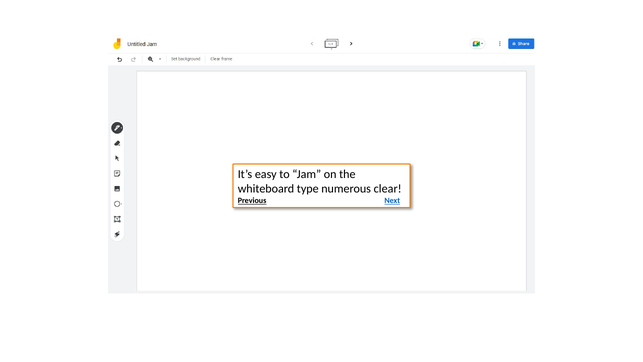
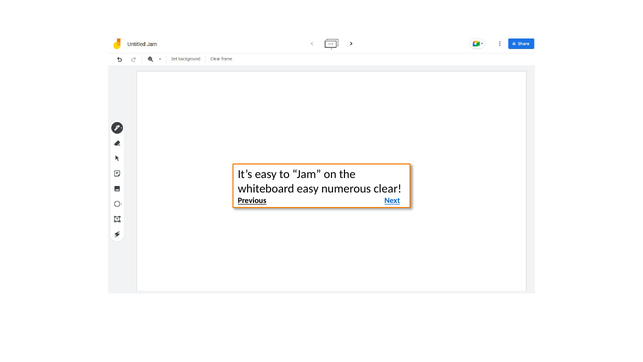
whiteboard type: type -> easy
